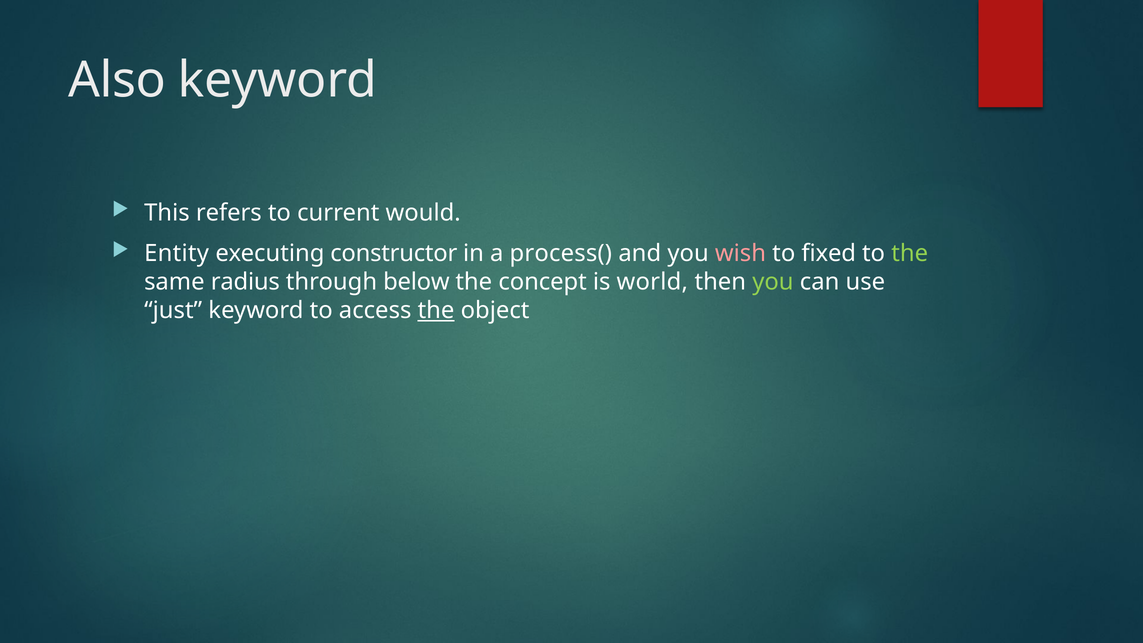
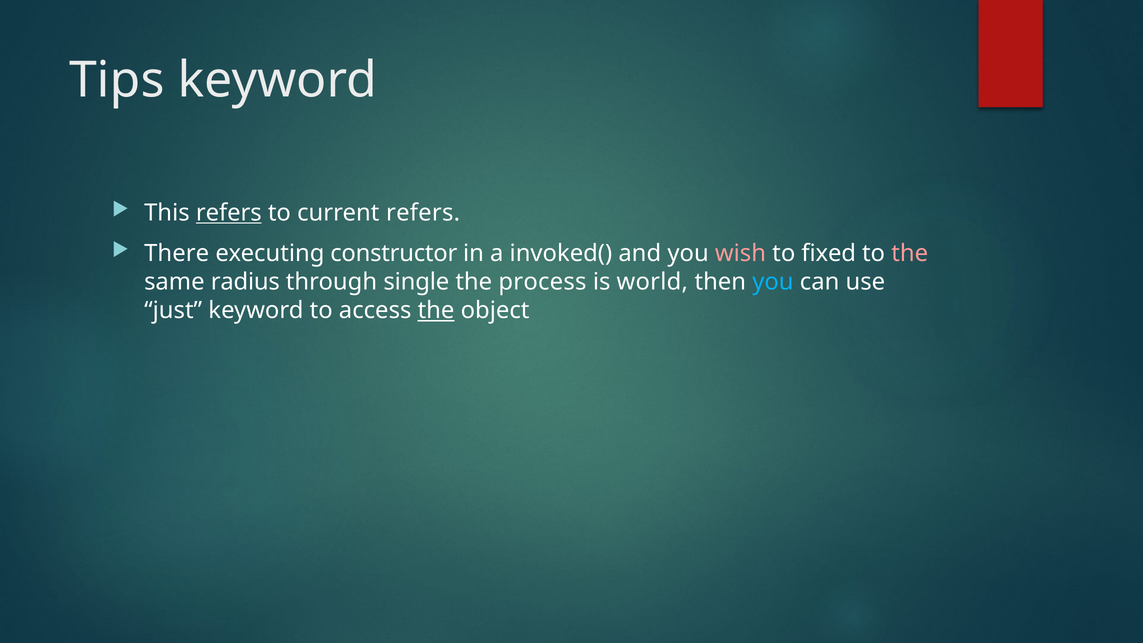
Also: Also -> Tips
refers at (229, 213) underline: none -> present
current would: would -> refers
Entity: Entity -> There
process(: process( -> invoked(
the at (910, 253) colour: light green -> pink
below: below -> single
concept: concept -> process
you at (773, 282) colour: light green -> light blue
